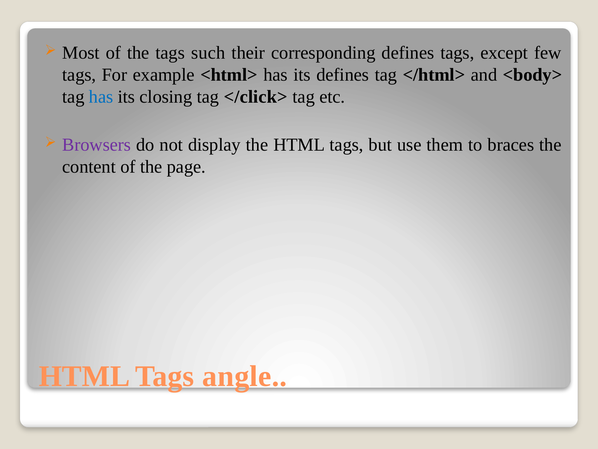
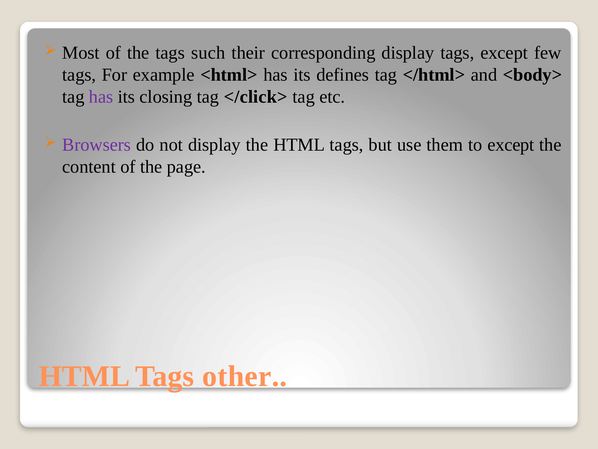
corresponding defines: defines -> display
has at (101, 97) colour: blue -> purple
to braces: braces -> except
angle: angle -> other
